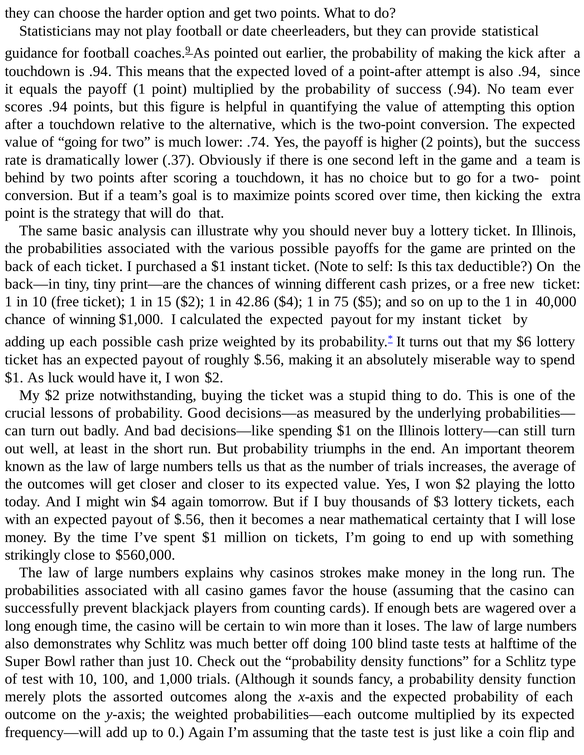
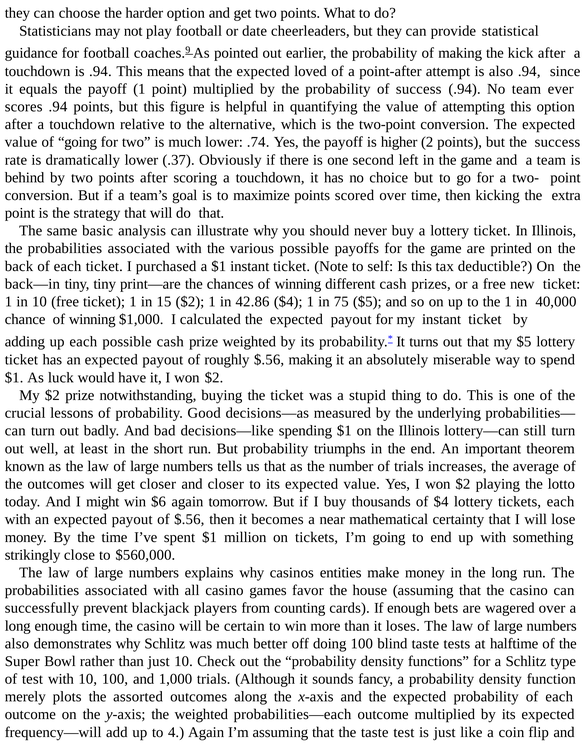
my $6: $6 -> $5
win $4: $4 -> $6
of $3: $3 -> $4
strokes: strokes -> entities
0: 0 -> 4
